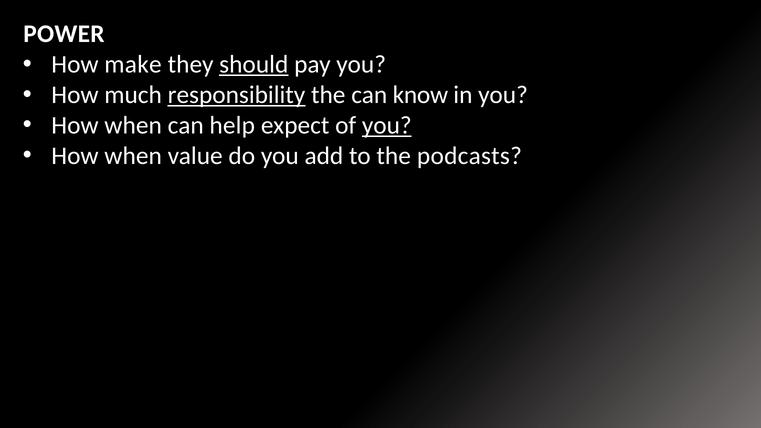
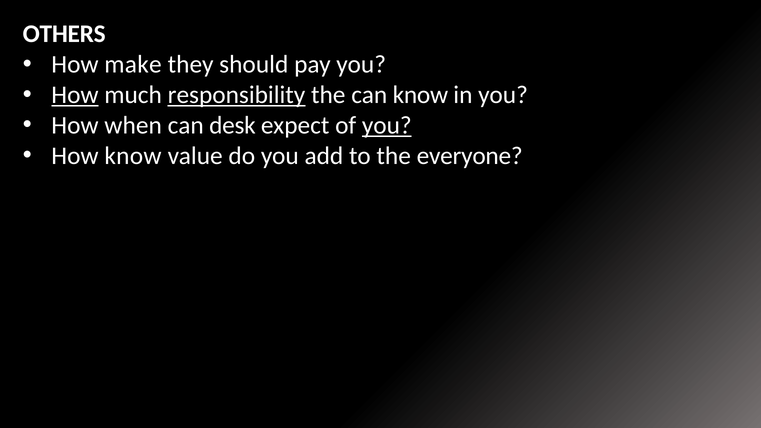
POWER: POWER -> OTHERS
should underline: present -> none
How at (75, 95) underline: none -> present
help: help -> desk
when at (133, 156): when -> know
podcasts: podcasts -> everyone
